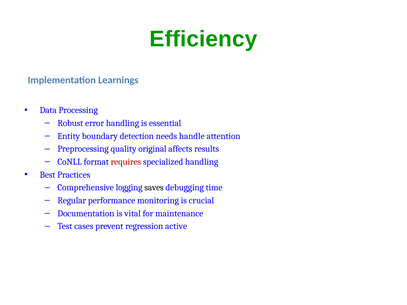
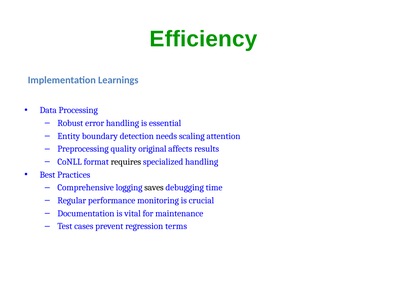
handle: handle -> scaling
requires colour: red -> black
active: active -> terms
